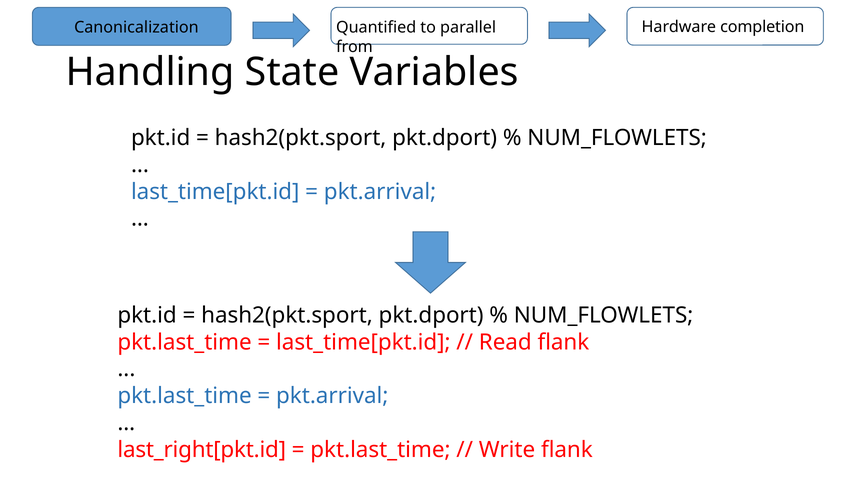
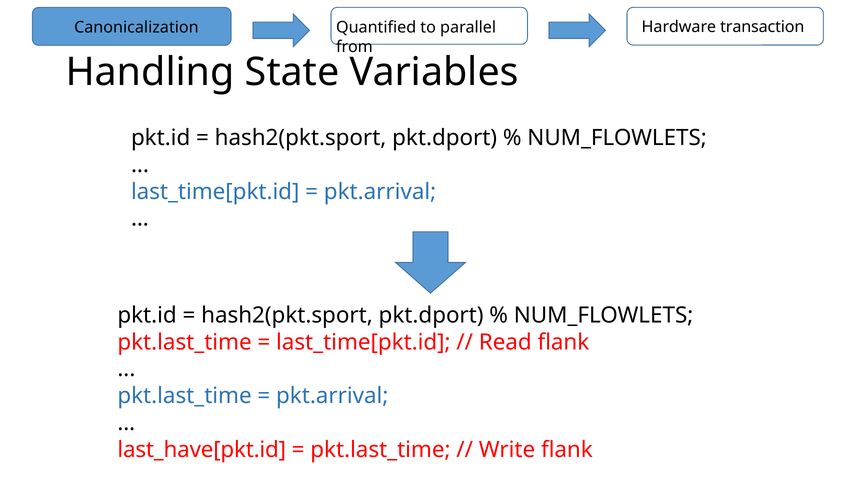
completion: completion -> transaction
last_right[pkt.id: last_right[pkt.id -> last_have[pkt.id
